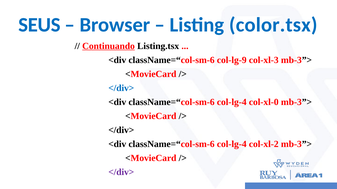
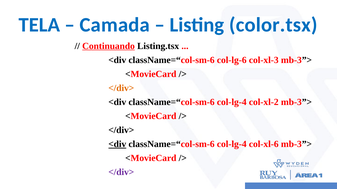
SEUS: SEUS -> TELA
Browser: Browser -> Camada
col-lg-9: col-lg-9 -> col-lg-6
</div> at (121, 88) colour: blue -> orange
col-xl-0: col-xl-0 -> col-xl-2
<div at (117, 145) underline: none -> present
col-xl-2: col-xl-2 -> col-xl-6
